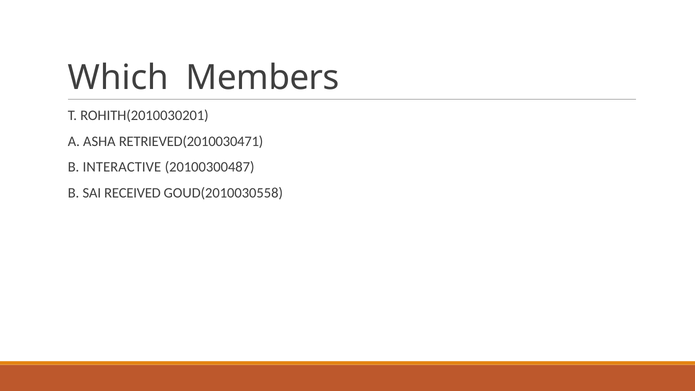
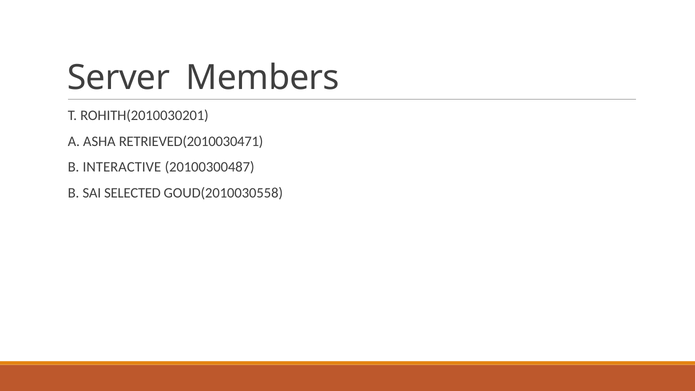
Which: Which -> Server
RECEIVED: RECEIVED -> SELECTED
